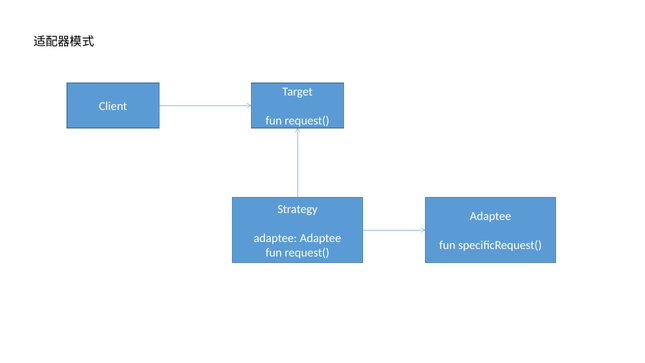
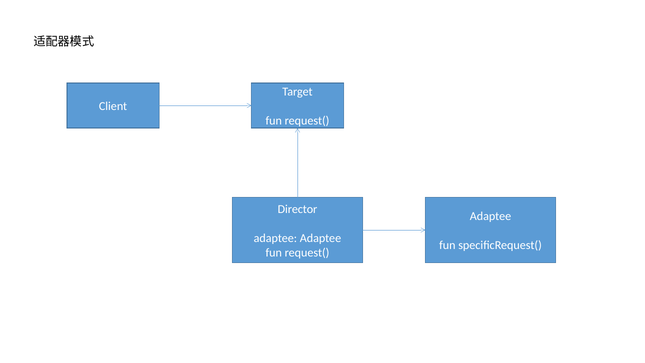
Strategy: Strategy -> Director
